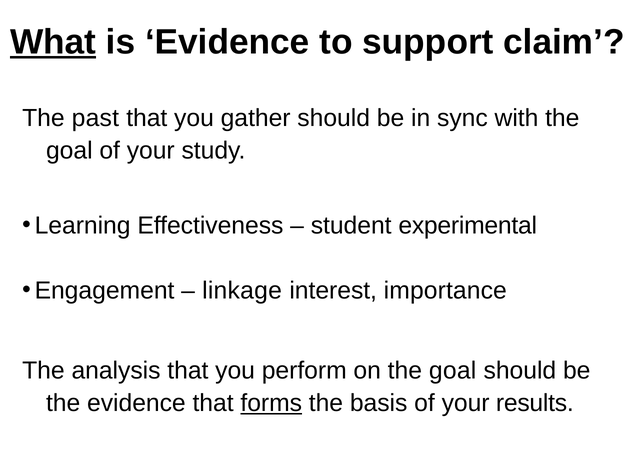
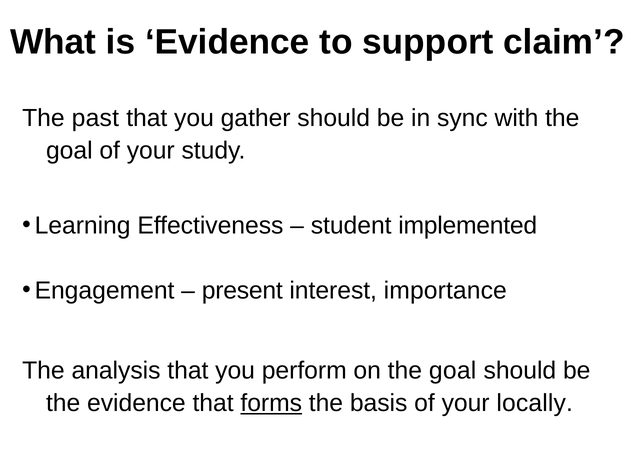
What underline: present -> none
experimental: experimental -> implemented
linkage: linkage -> present
results: results -> locally
